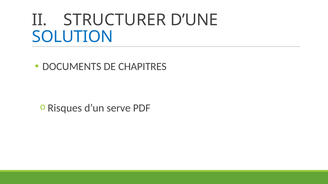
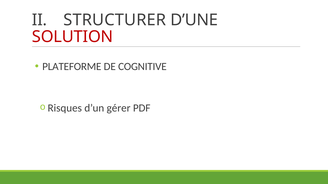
SOLUTION colour: blue -> red
DOCUMENTS: DOCUMENTS -> PLATEFORME
CHAPITRES: CHAPITRES -> COGNITIVE
serve: serve -> gérer
